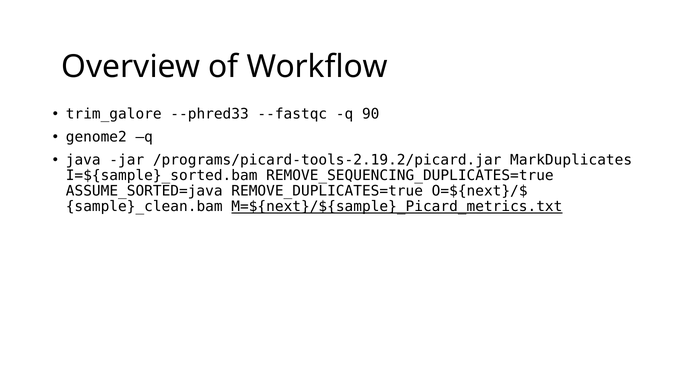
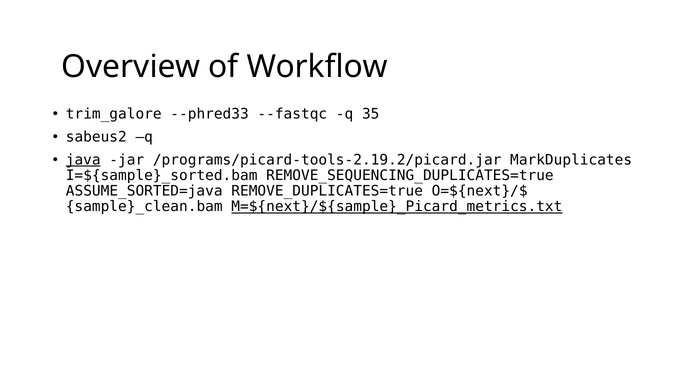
90: 90 -> 35
genome2: genome2 -> sabeus2
java underline: none -> present
